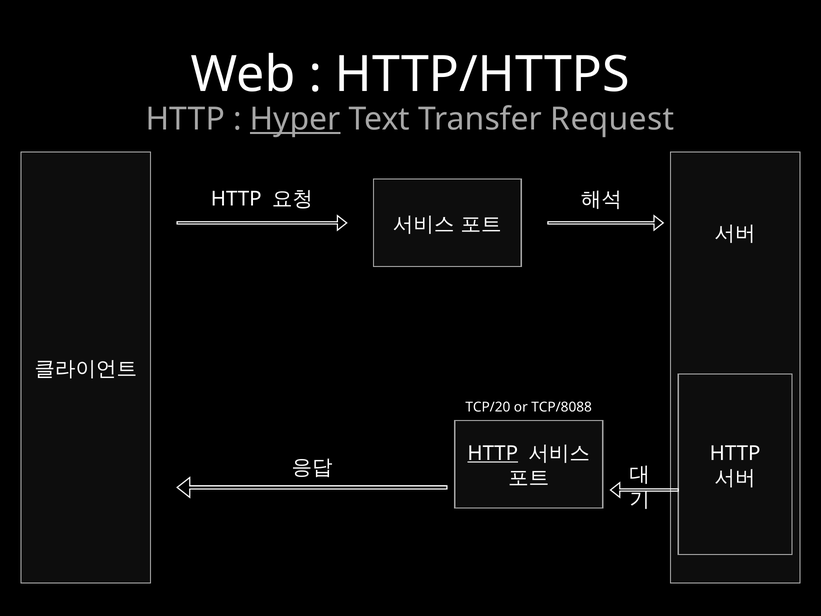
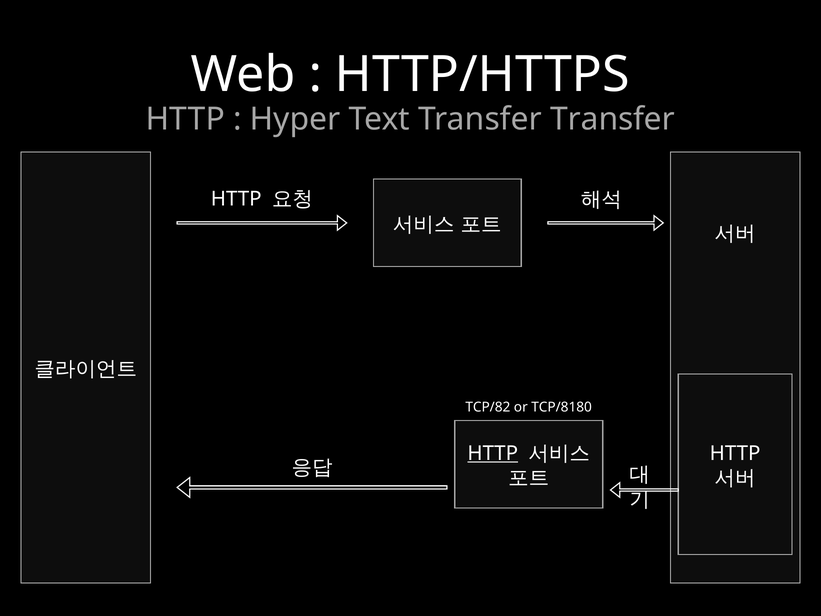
Hyper underline: present -> none
Transfer Request: Request -> Transfer
TCP/20: TCP/20 -> TCP/82
TCP/8088: TCP/8088 -> TCP/8180
